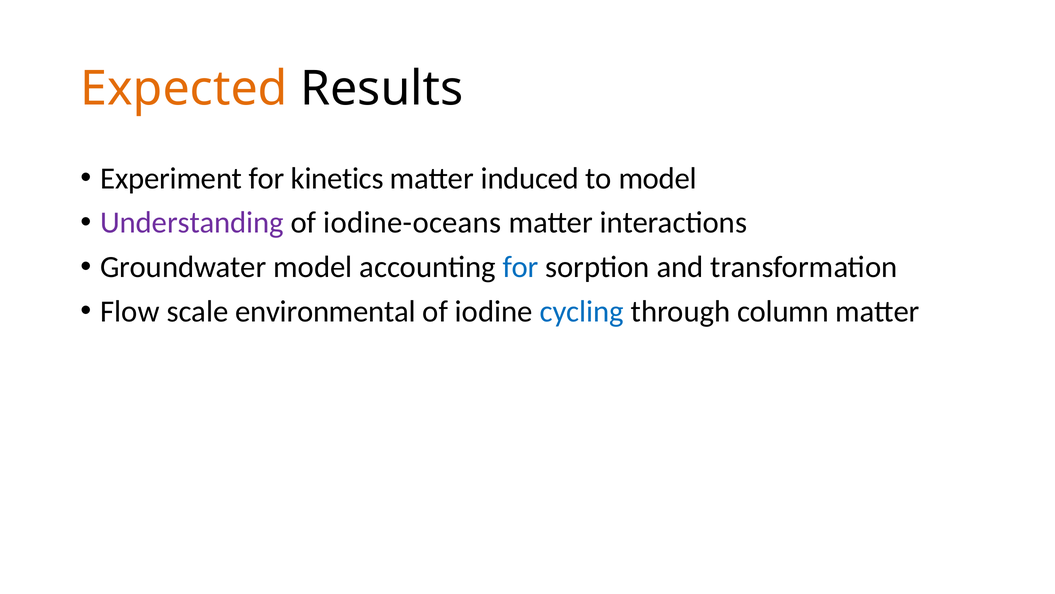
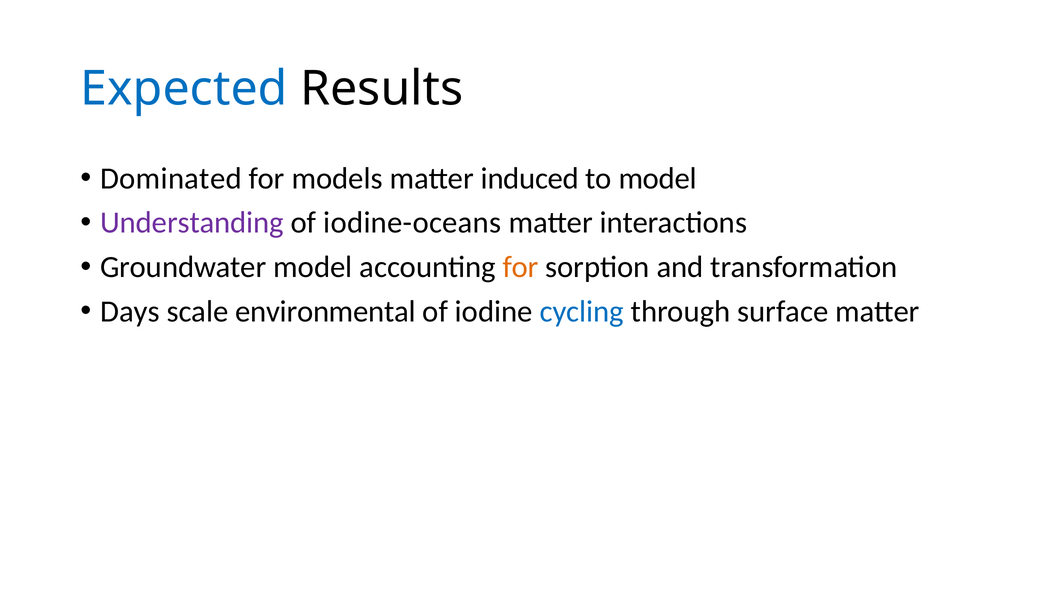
Expected colour: orange -> blue
Experiment: Experiment -> Dominated
kinetics: kinetics -> models
for at (521, 267) colour: blue -> orange
Flow: Flow -> Days
column: column -> surface
